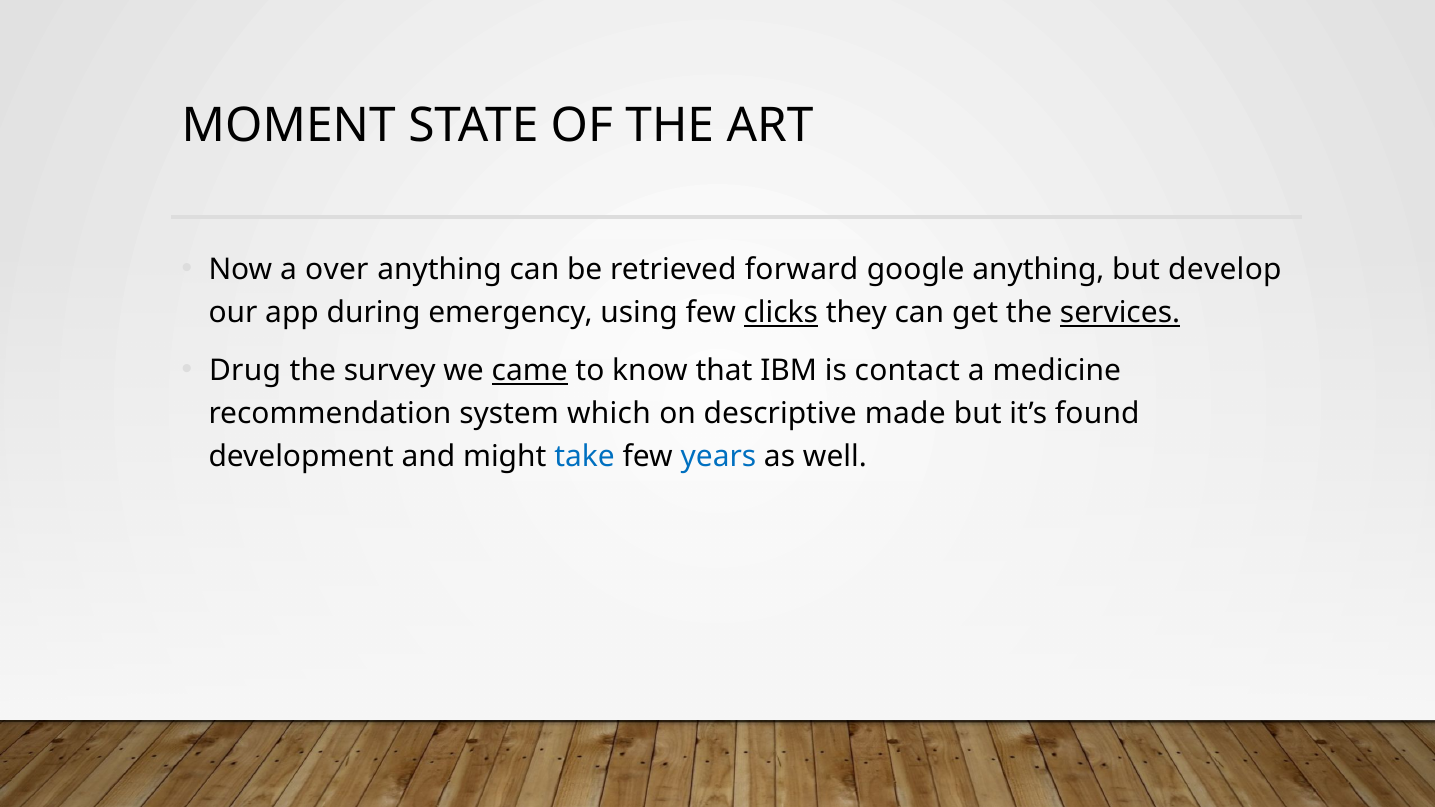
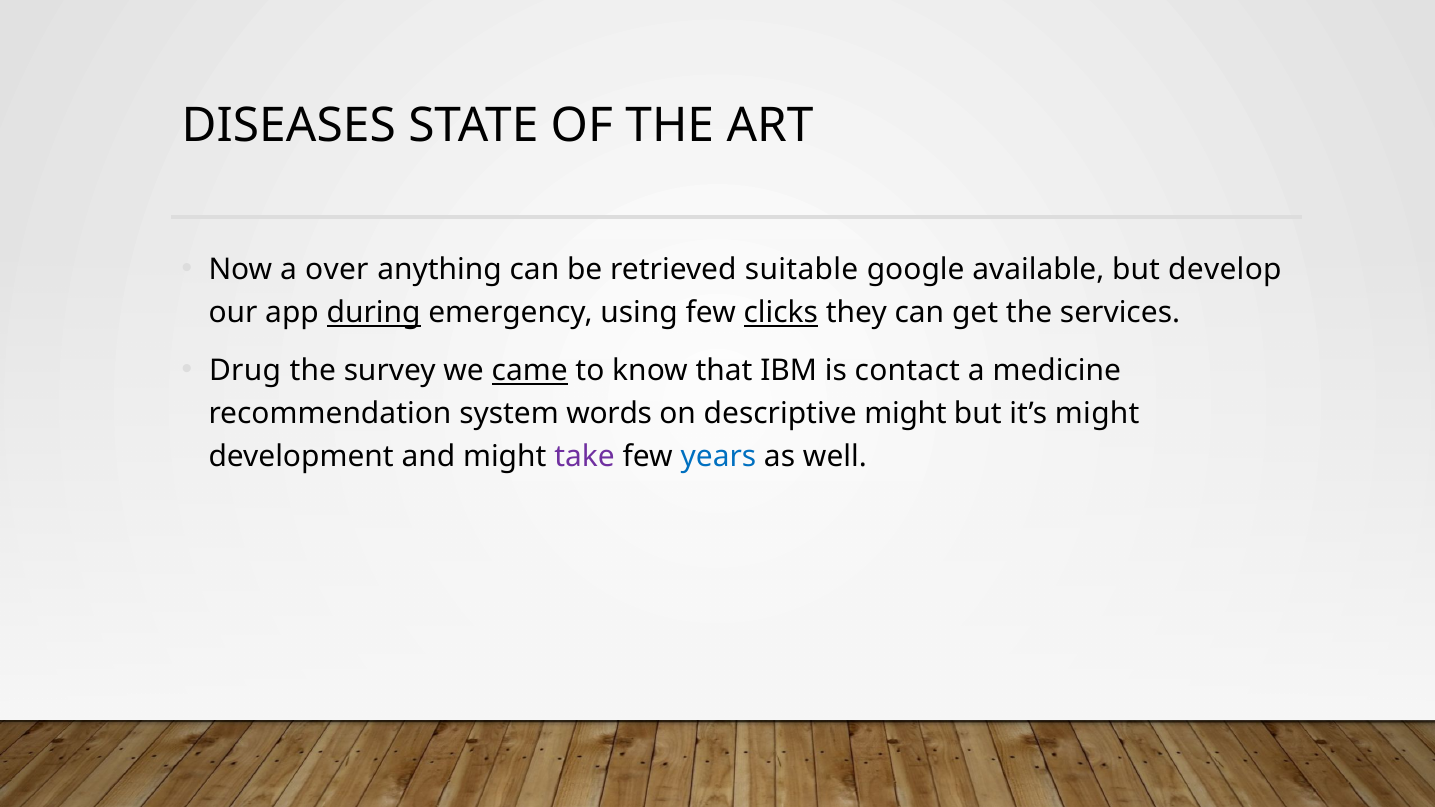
MOMENT: MOMENT -> DISEASES
forward: forward -> suitable
google anything: anything -> available
during underline: none -> present
services underline: present -> none
which: which -> words
descriptive made: made -> might
it’s found: found -> might
take colour: blue -> purple
